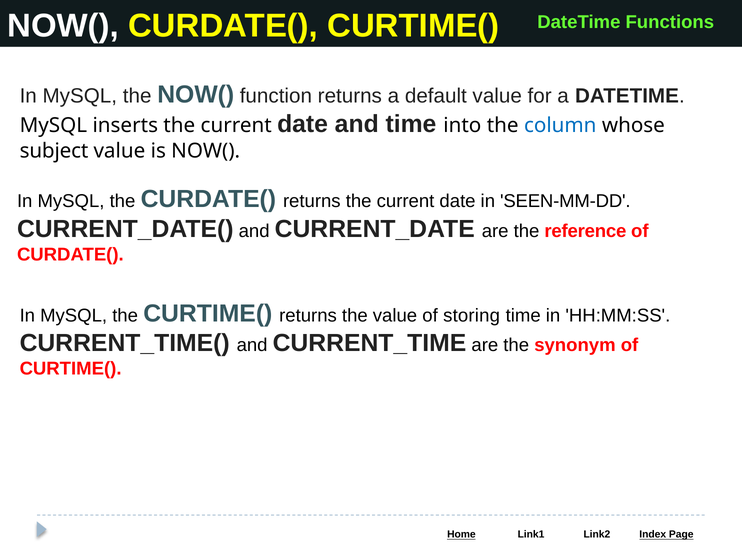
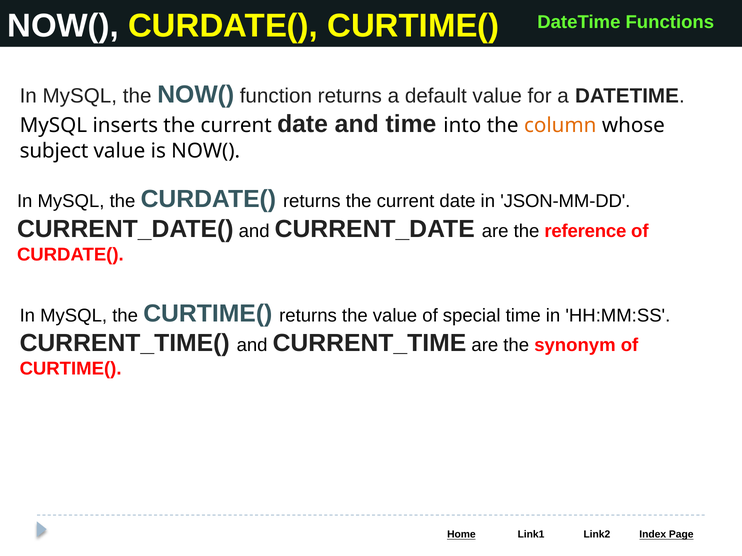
column colour: blue -> orange
SEEN-MM-DD: SEEN-MM-DD -> JSON-MM-DD
storing: storing -> special
